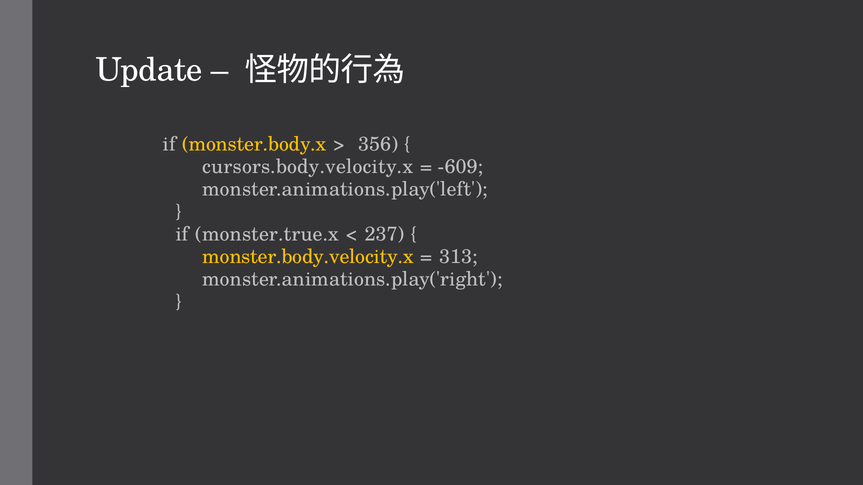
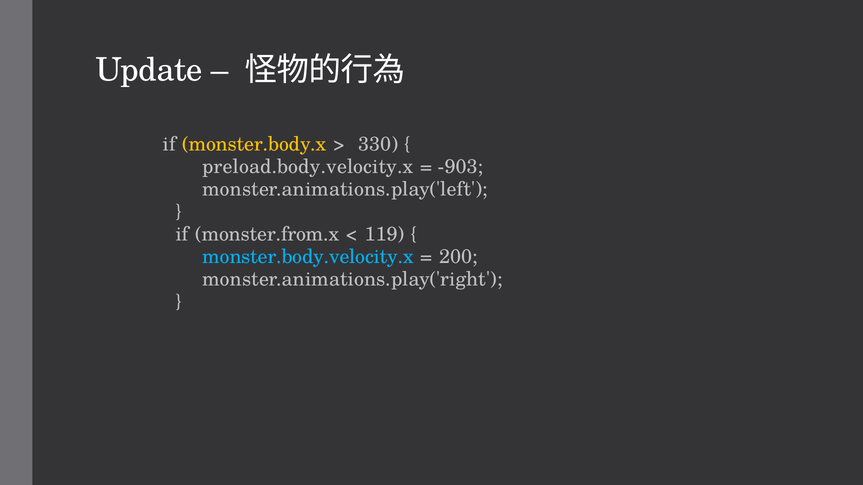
356: 356 -> 330
cursors.body.velocity.x: cursors.body.velocity.x -> preload.body.velocity.x
-609: -609 -> -903
monster.true.x: monster.true.x -> monster.from.x
237: 237 -> 119
monster.body.velocity.x colour: yellow -> light blue
313: 313 -> 200
